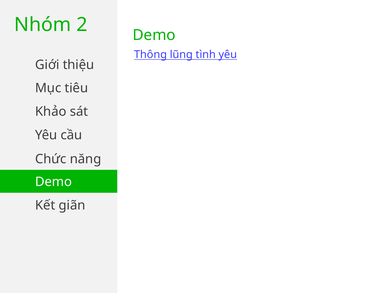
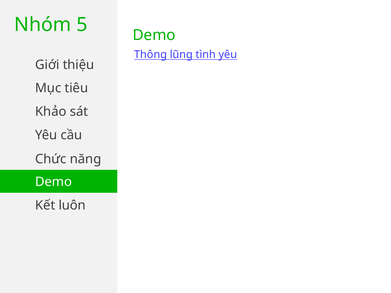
2: 2 -> 5
giãn: giãn -> luôn
